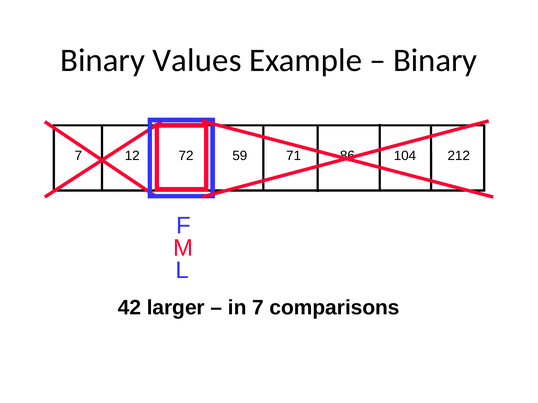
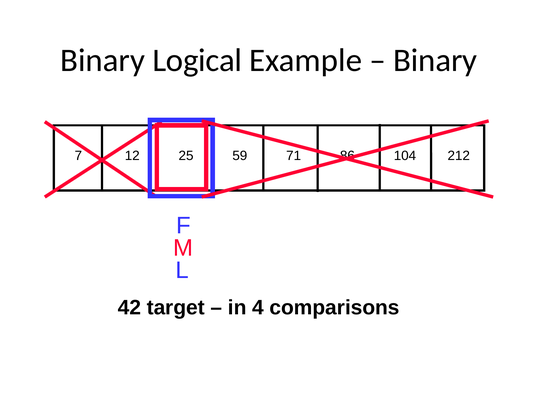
Values: Values -> Logical
72: 72 -> 25
larger: larger -> target
in 7: 7 -> 4
